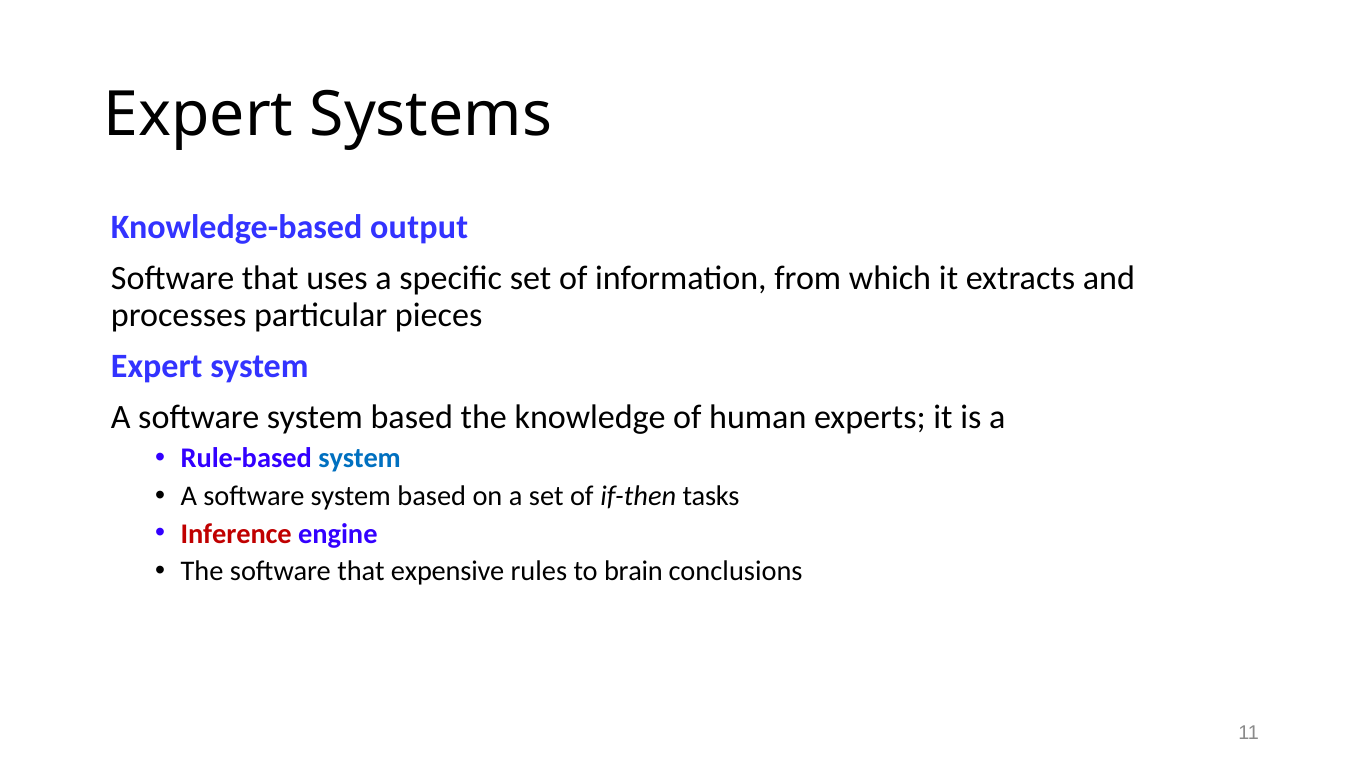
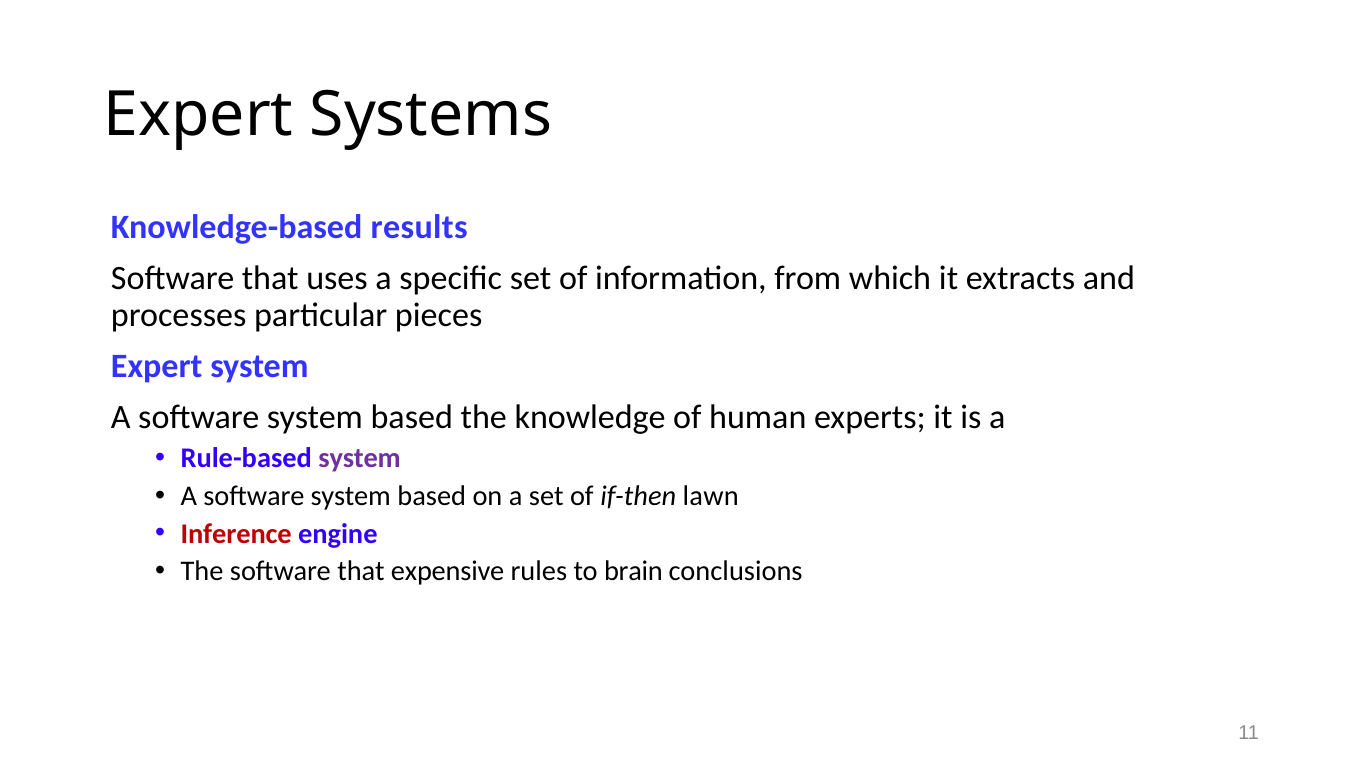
output: output -> results
system at (360, 458) colour: blue -> purple
tasks: tasks -> lawn
